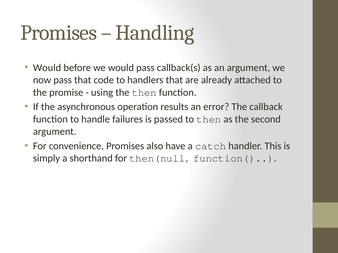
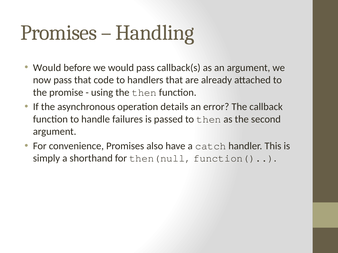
results: results -> details
